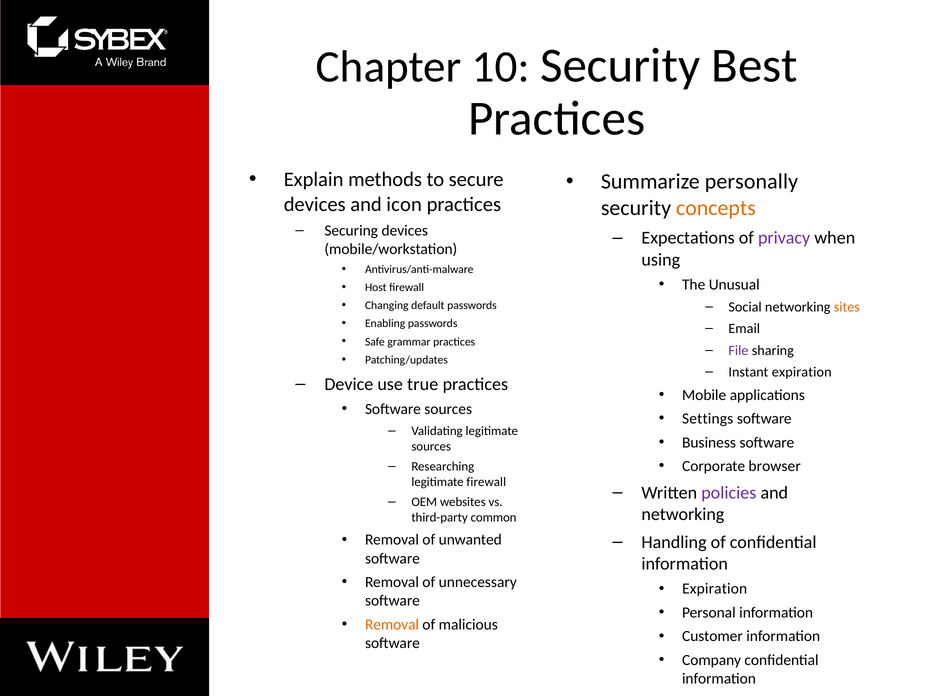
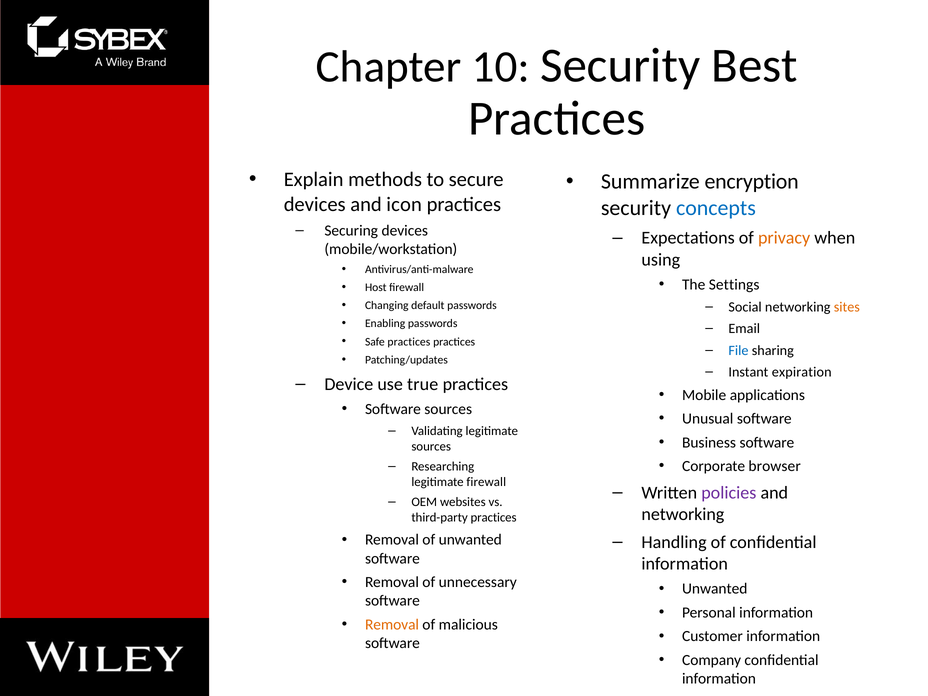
personally: personally -> encryption
concepts colour: orange -> blue
privacy colour: purple -> orange
Unusual: Unusual -> Settings
Safe grammar: grammar -> practices
File colour: purple -> blue
Settings: Settings -> Unusual
third-party common: common -> practices
Expiration at (715, 589): Expiration -> Unwanted
